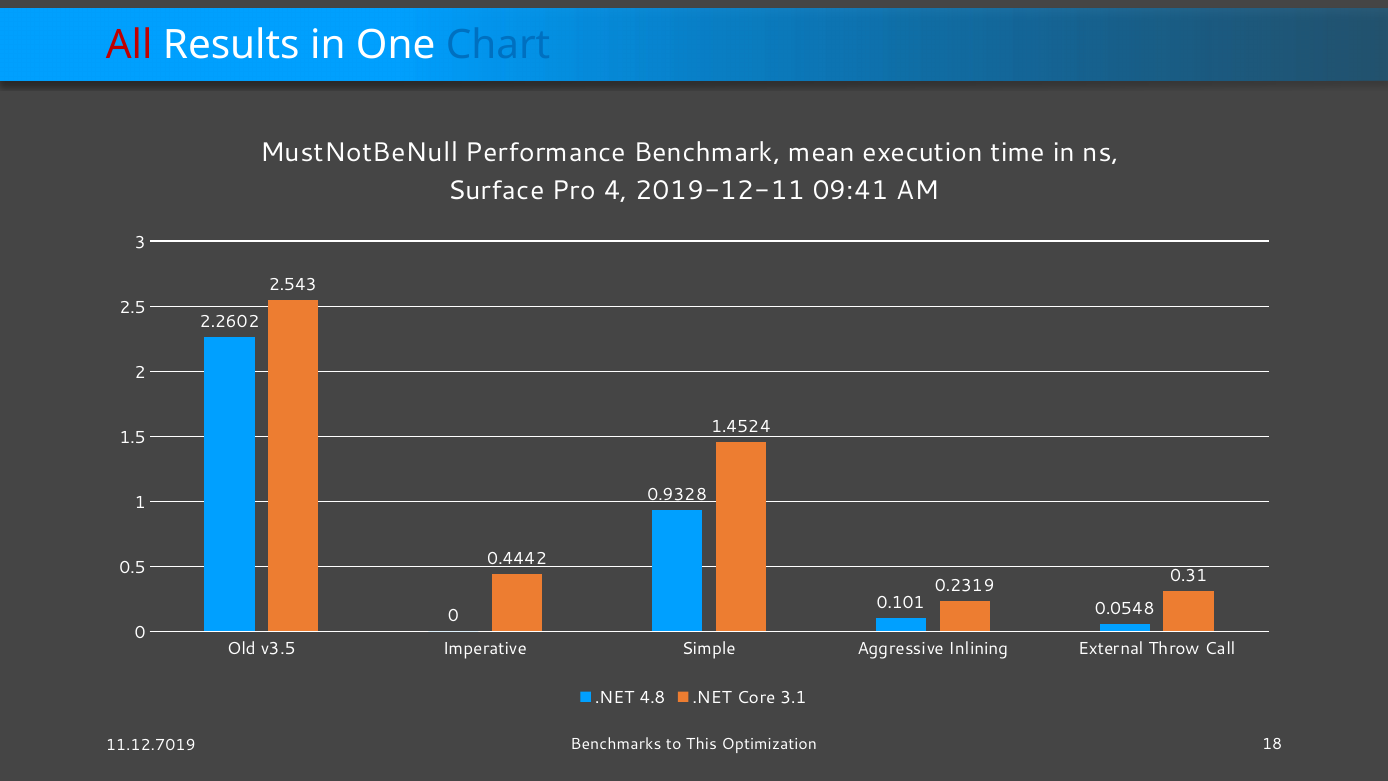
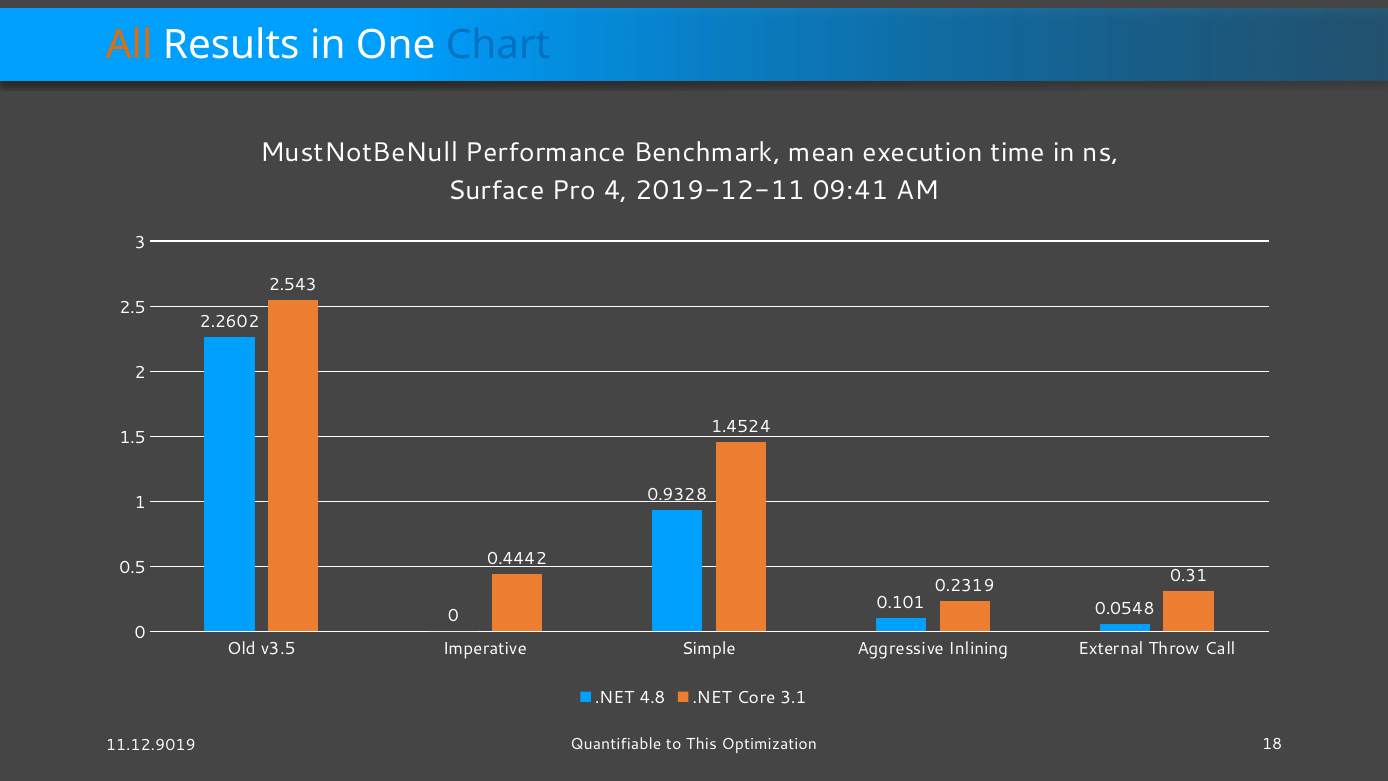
All colour: red -> orange
Benchmarks: Benchmarks -> Quantifiable
11.12.7019: 11.12.7019 -> 11.12.9019
